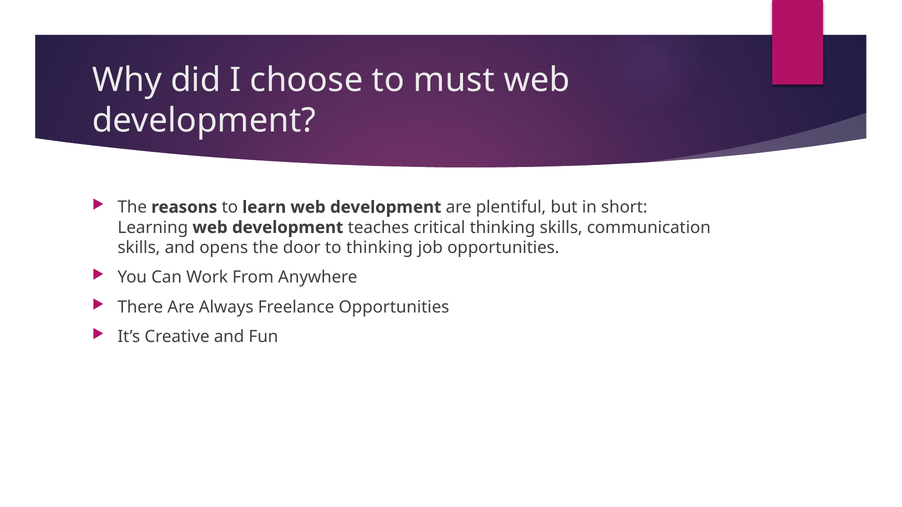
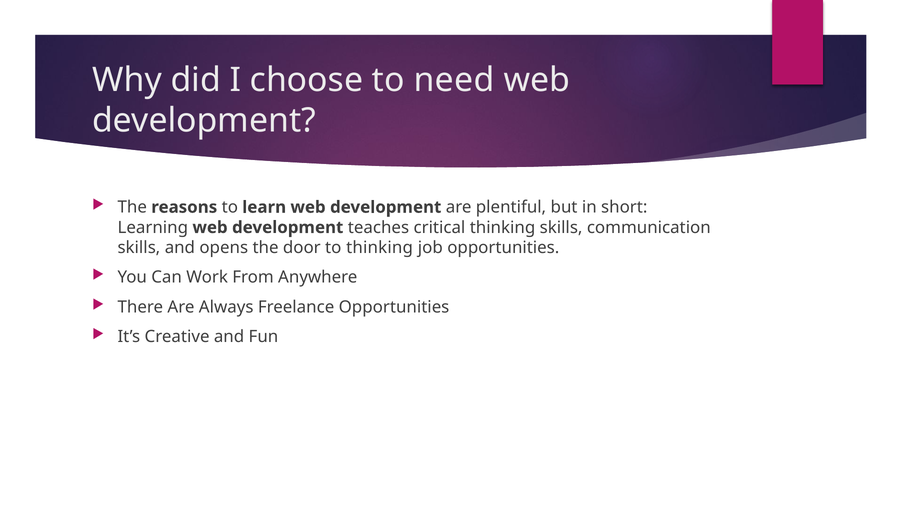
must: must -> need
